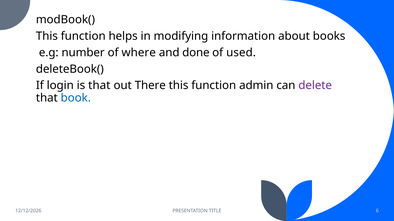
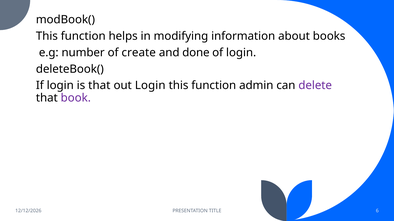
where: where -> create
of used: used -> login
out There: There -> Login
book colour: blue -> purple
